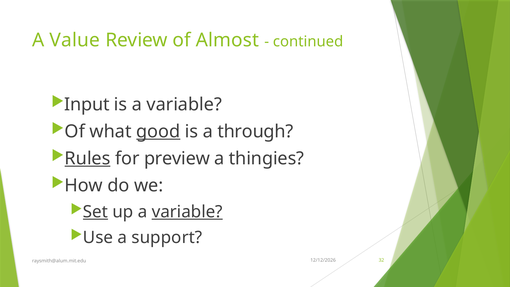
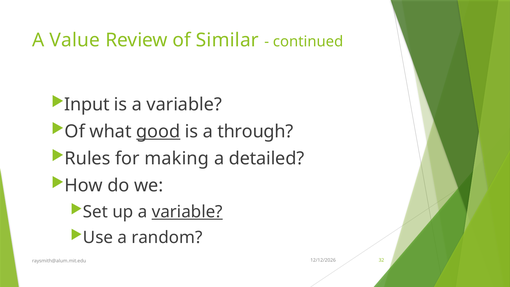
Almost: Almost -> Similar
Rules underline: present -> none
preview: preview -> making
thingies: thingies -> detailed
Set underline: present -> none
support: support -> random
